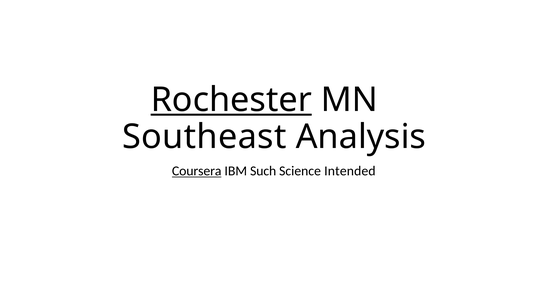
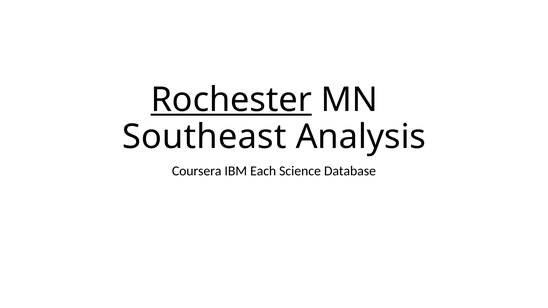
Coursera underline: present -> none
Such: Such -> Each
Intended: Intended -> Database
